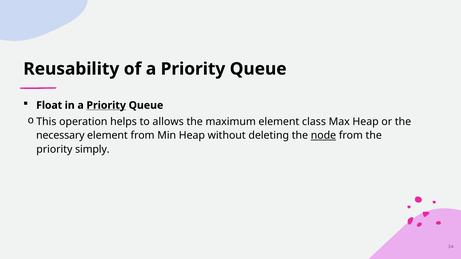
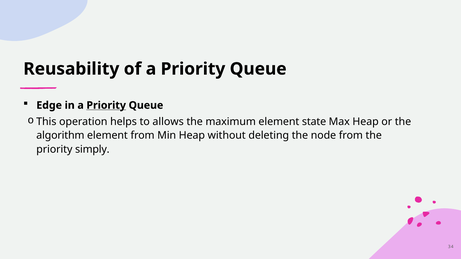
Float: Float -> Edge
class: class -> state
necessary: necessary -> algorithm
node underline: present -> none
